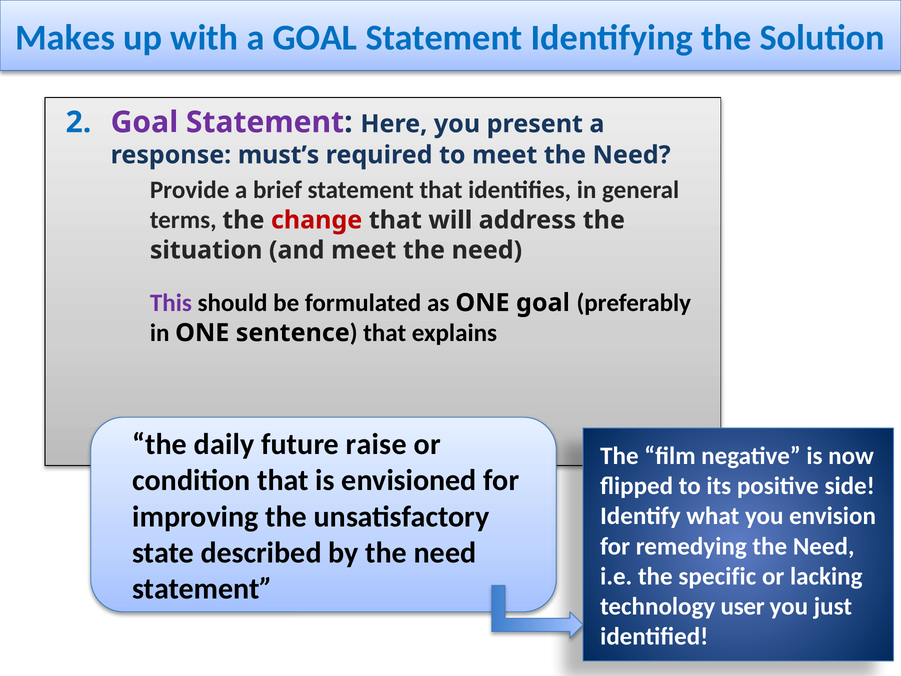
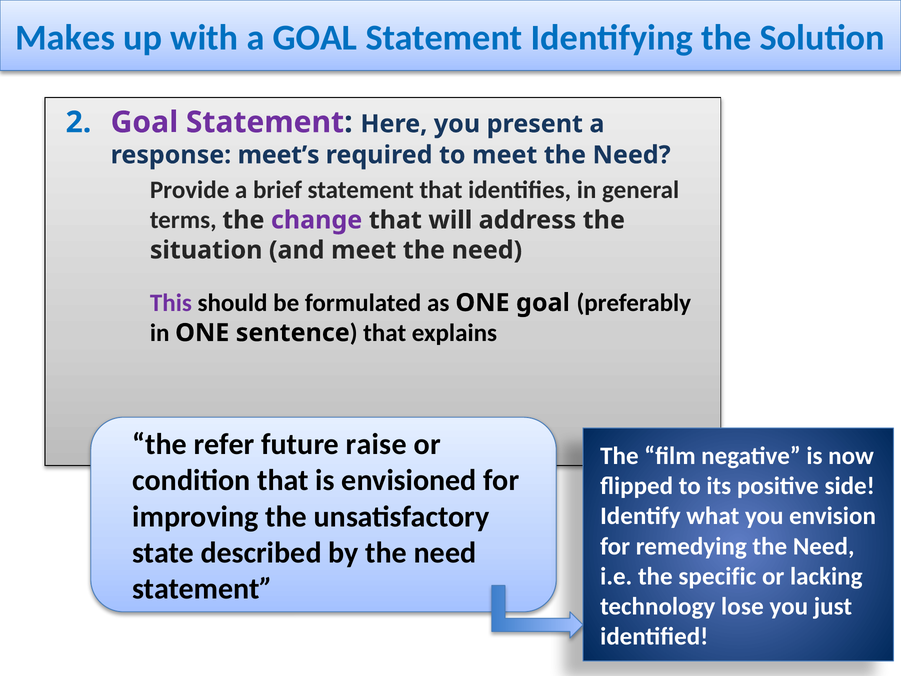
must’s: must’s -> meet’s
change colour: red -> purple
daily: daily -> refer
user: user -> lose
